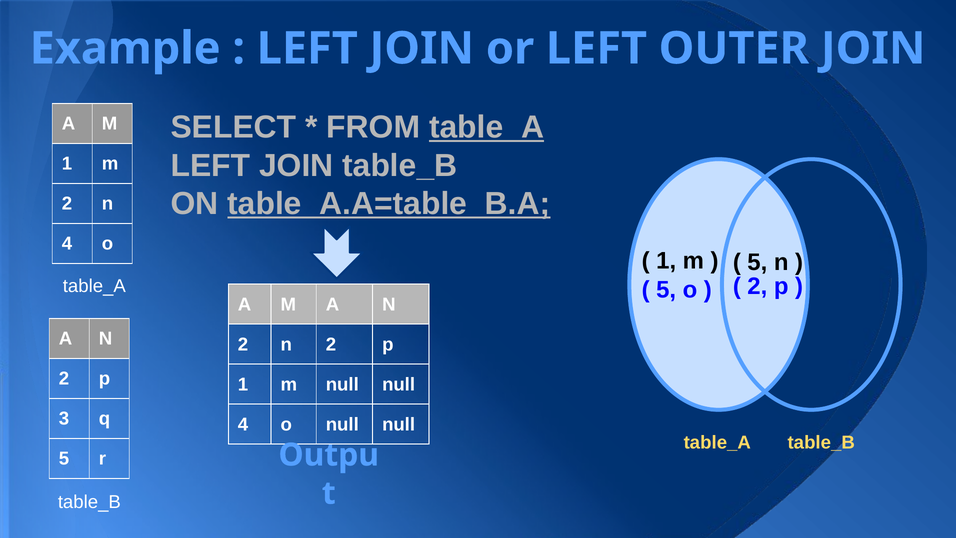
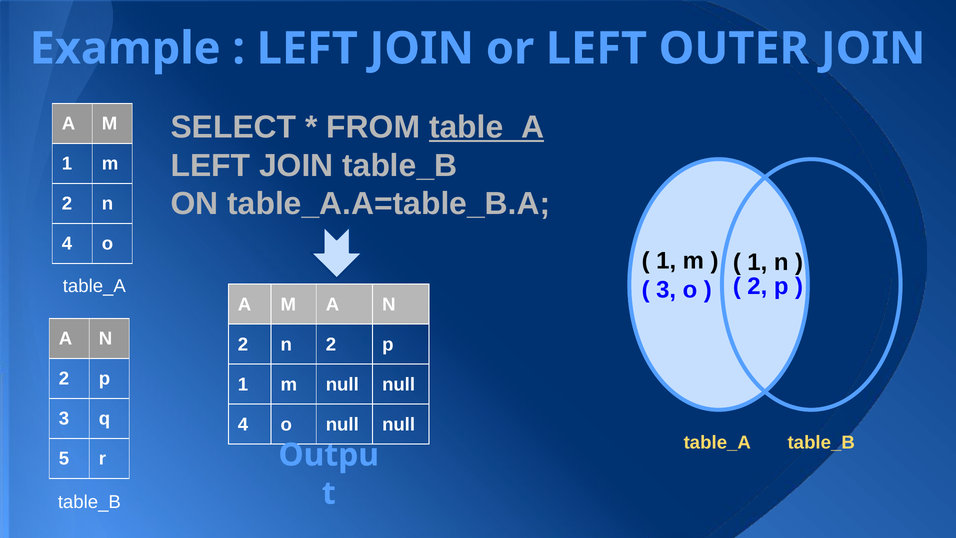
table_A.A=table_B.A underline: present -> none
5 at (757, 262): 5 -> 1
5 at (666, 290): 5 -> 3
